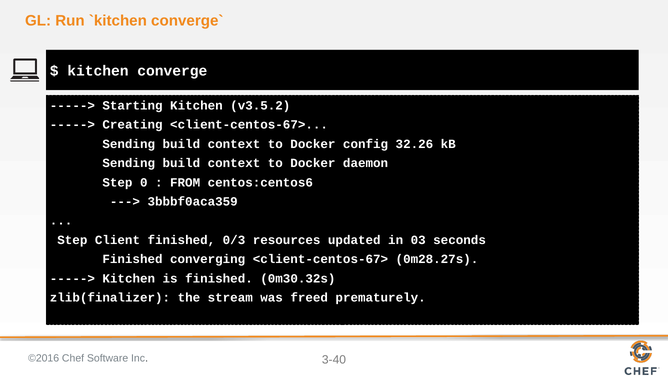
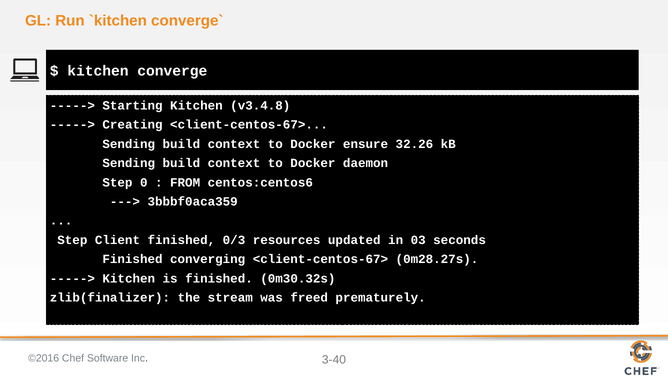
v3.5.2: v3.5.2 -> v3.4.8
config: config -> ensure
